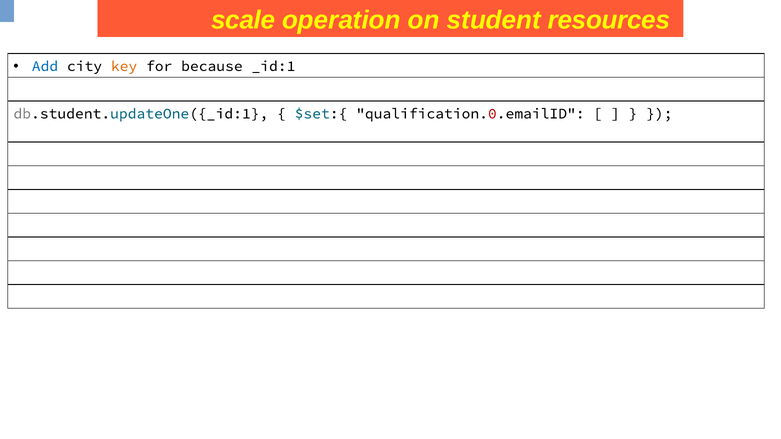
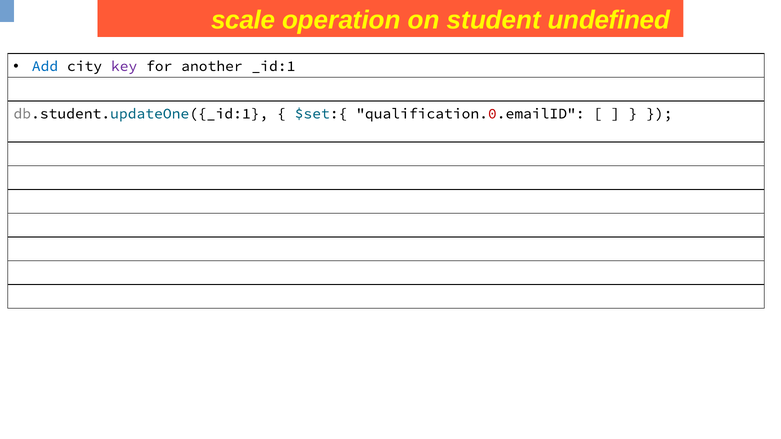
resources: resources -> undefined
key colour: orange -> purple
because: because -> another
